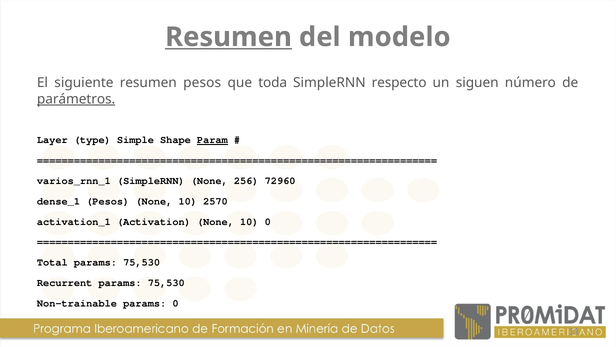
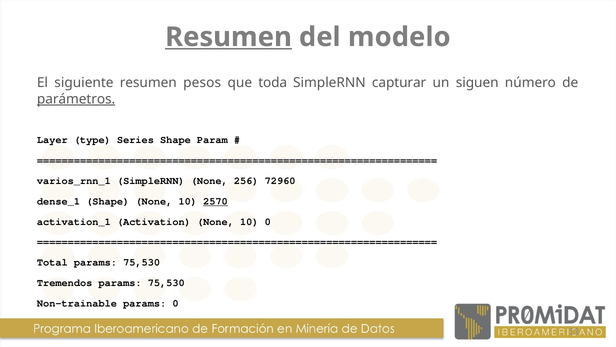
respecto: respecto -> capturar
Simple: Simple -> Series
Param underline: present -> none
dense_1 Pesos: Pesos -> Shape
2570 underline: none -> present
Recurrent: Recurrent -> Tremendos
